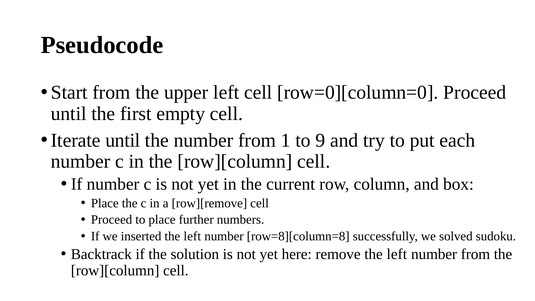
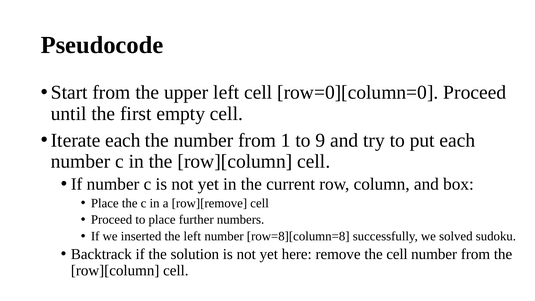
Iterate until: until -> each
remove the left: left -> cell
